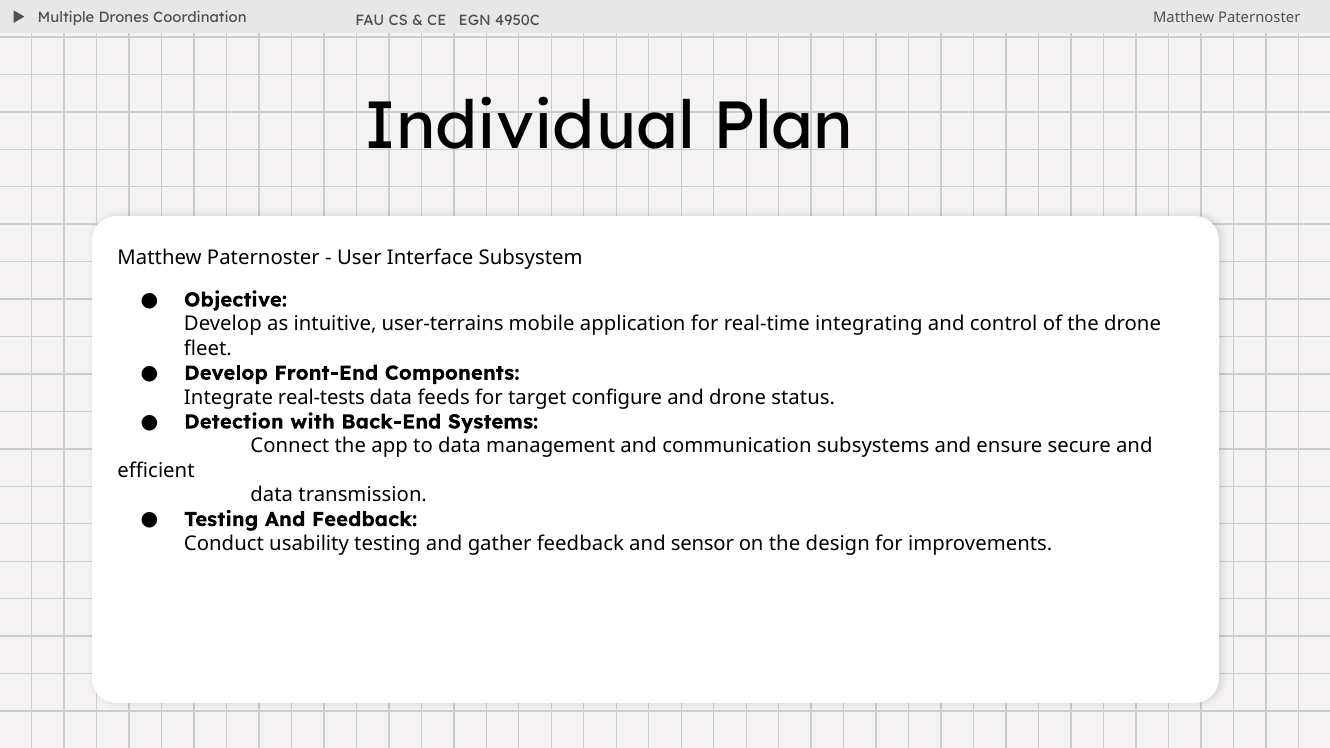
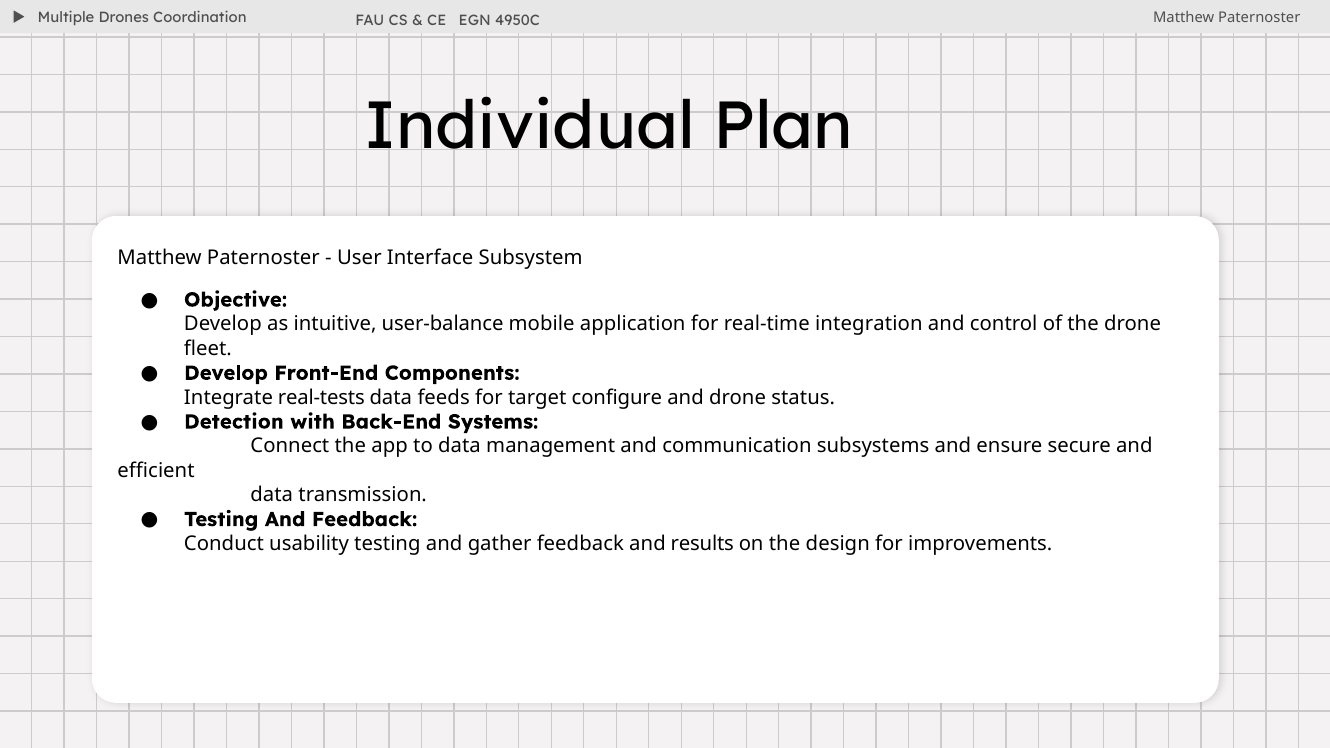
user-terrains: user-terrains -> user-balance
integrating: integrating -> integration
sensor: sensor -> results
